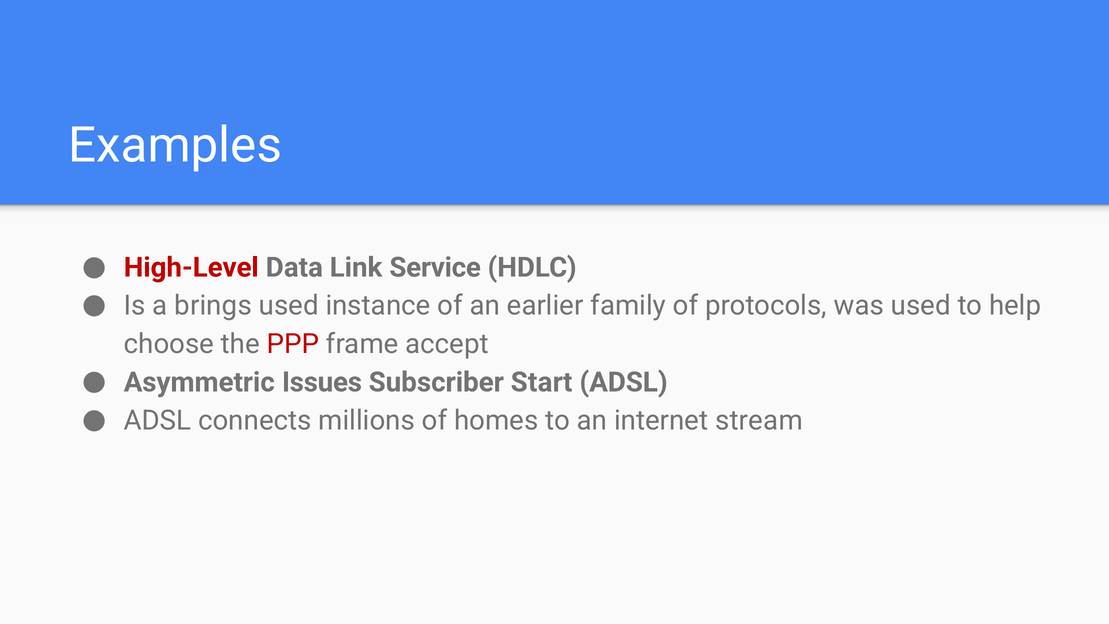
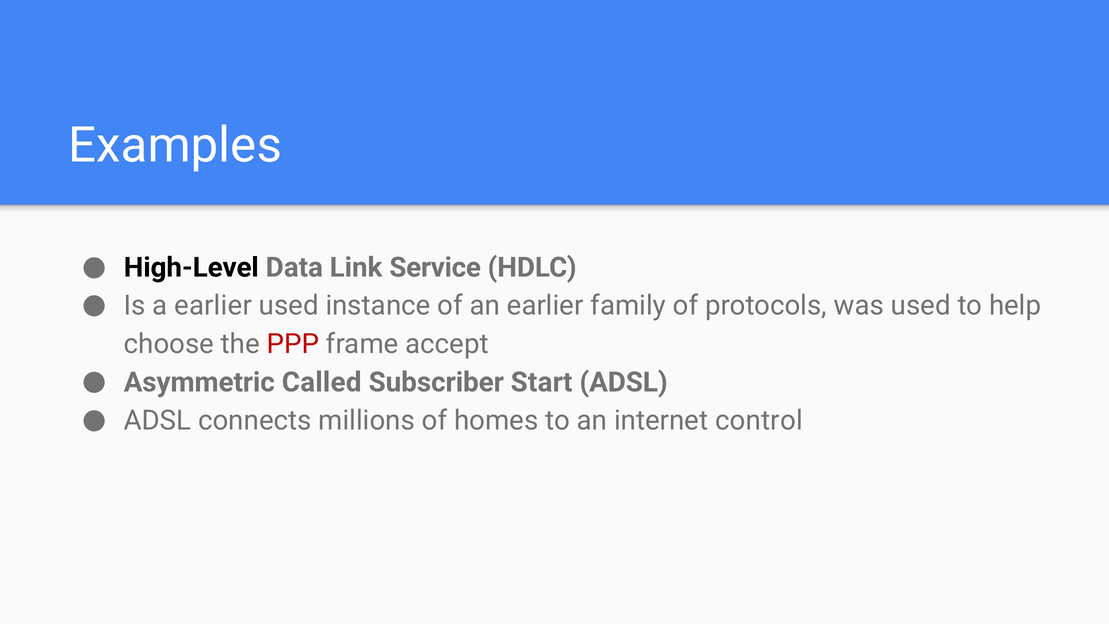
High-Level colour: red -> black
a brings: brings -> earlier
Issues: Issues -> Called
stream: stream -> control
